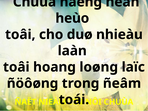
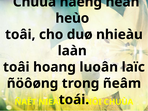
loøng: loøng -> luoân
